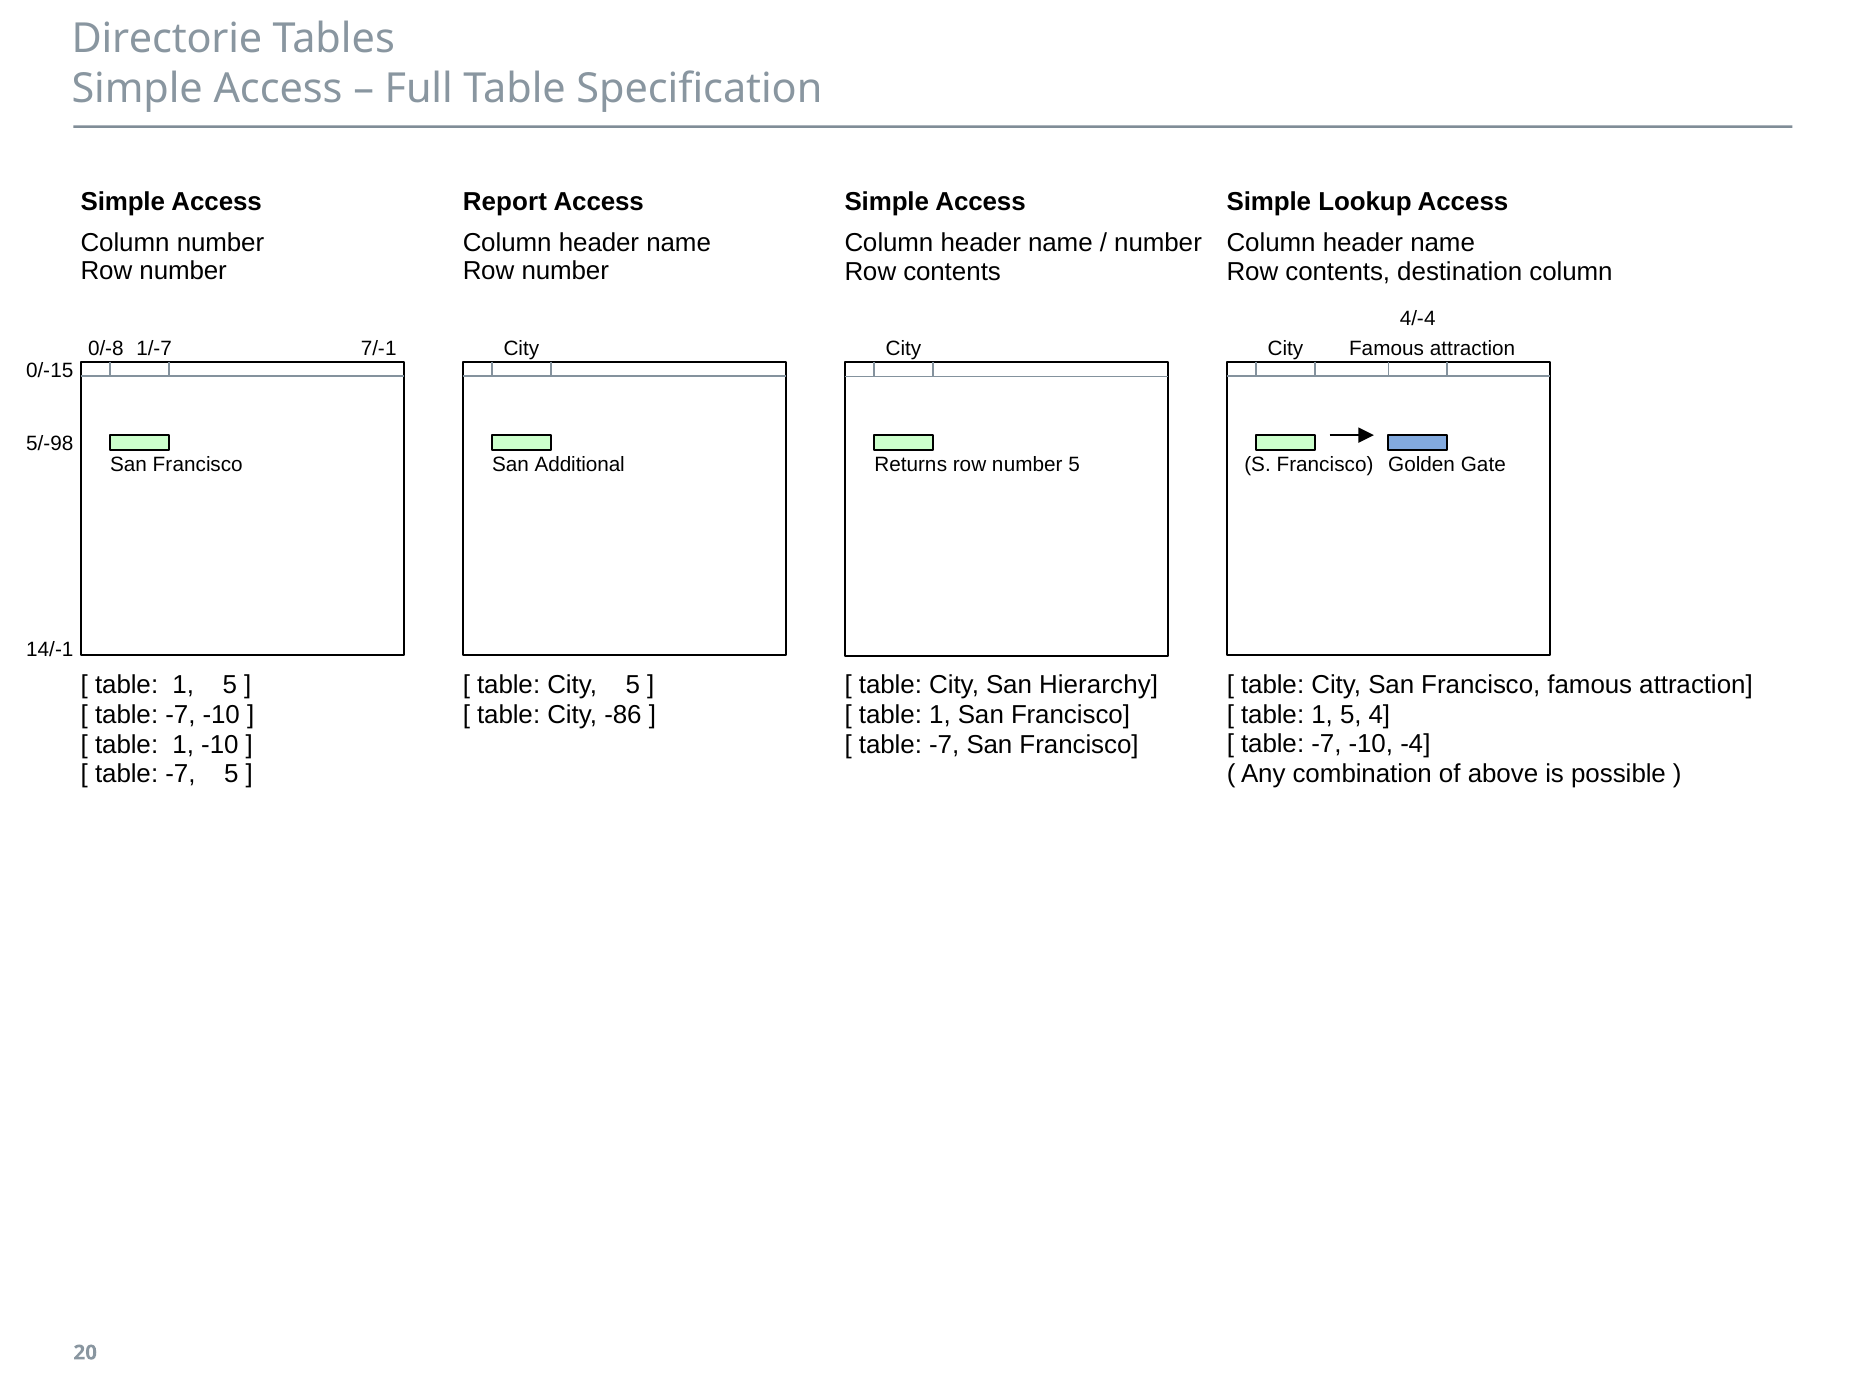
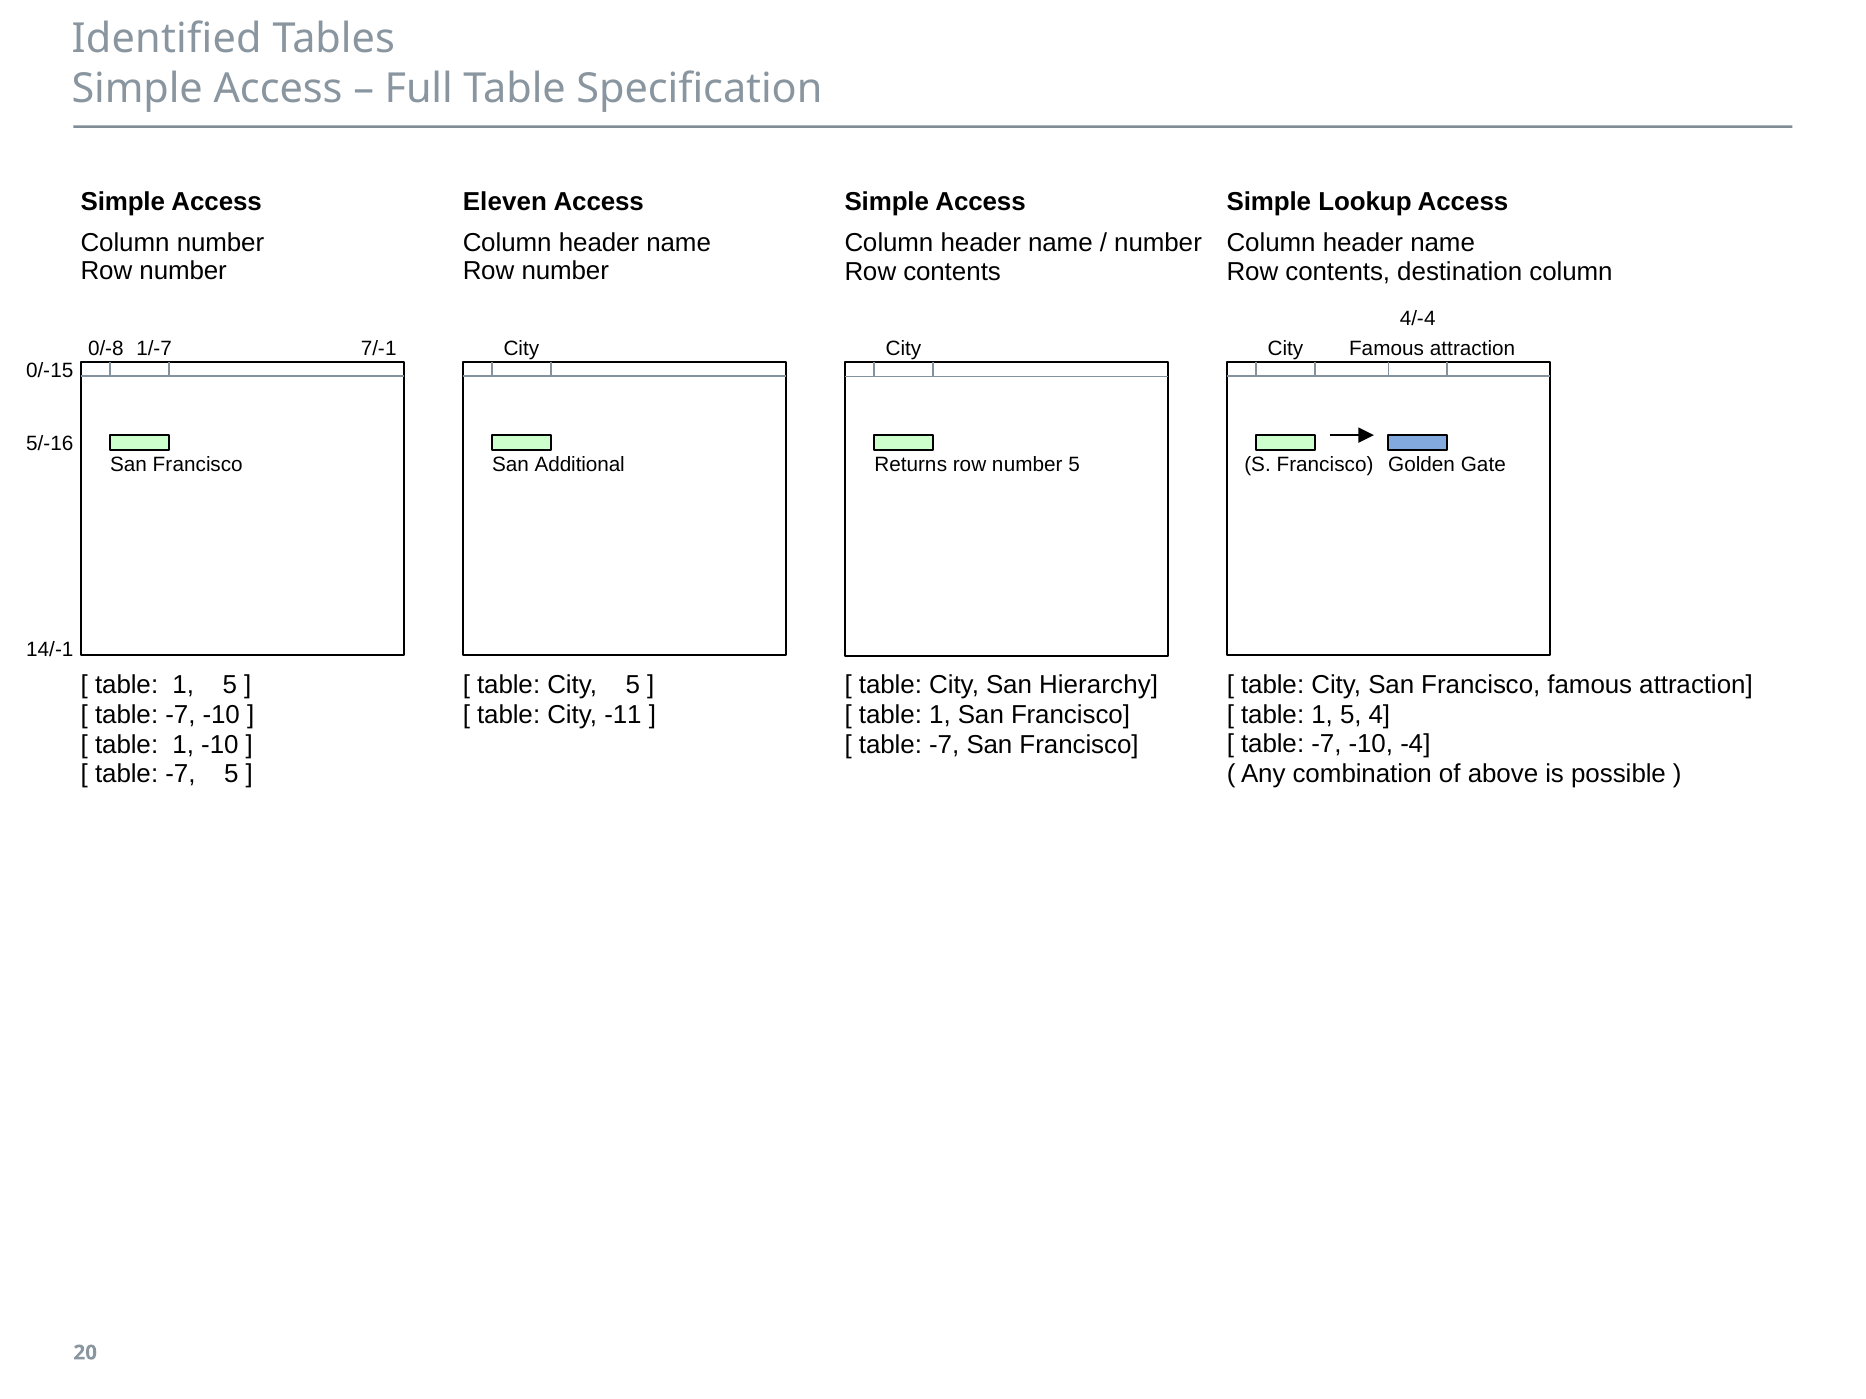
Directorie: Directorie -> Identified
Report: Report -> Eleven
5/-98: 5/-98 -> 5/-16
-86: -86 -> -11
